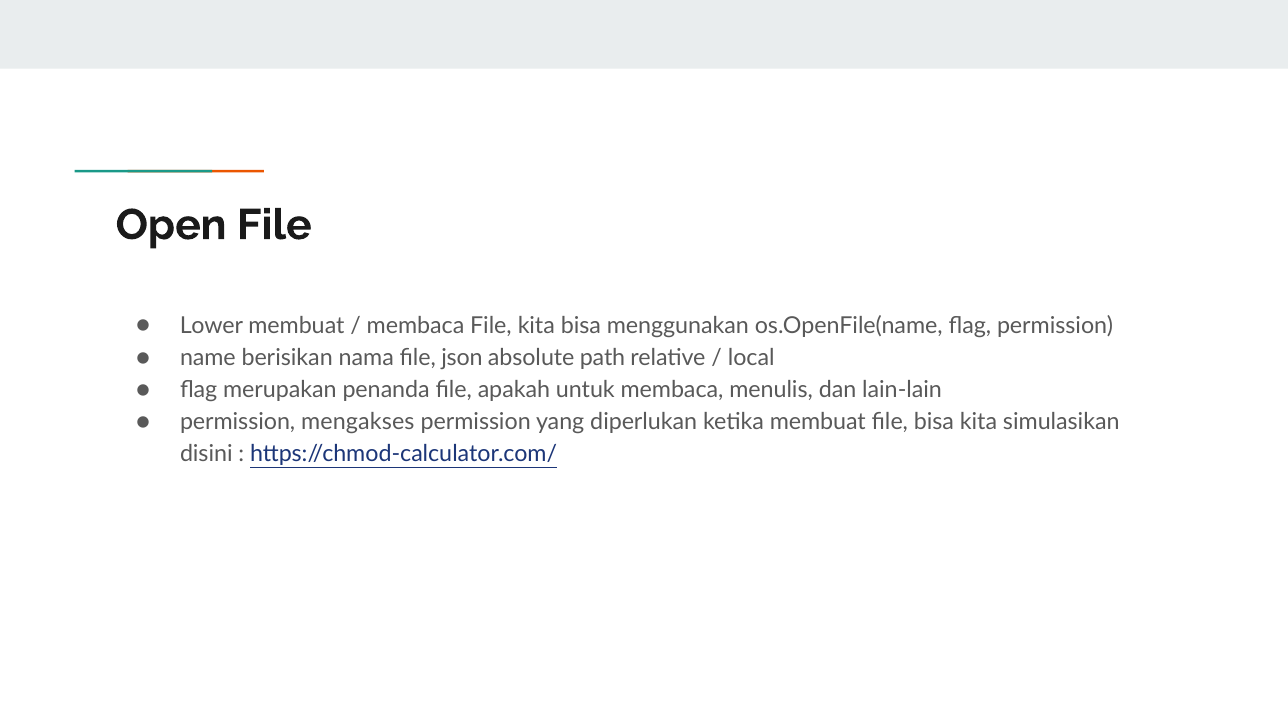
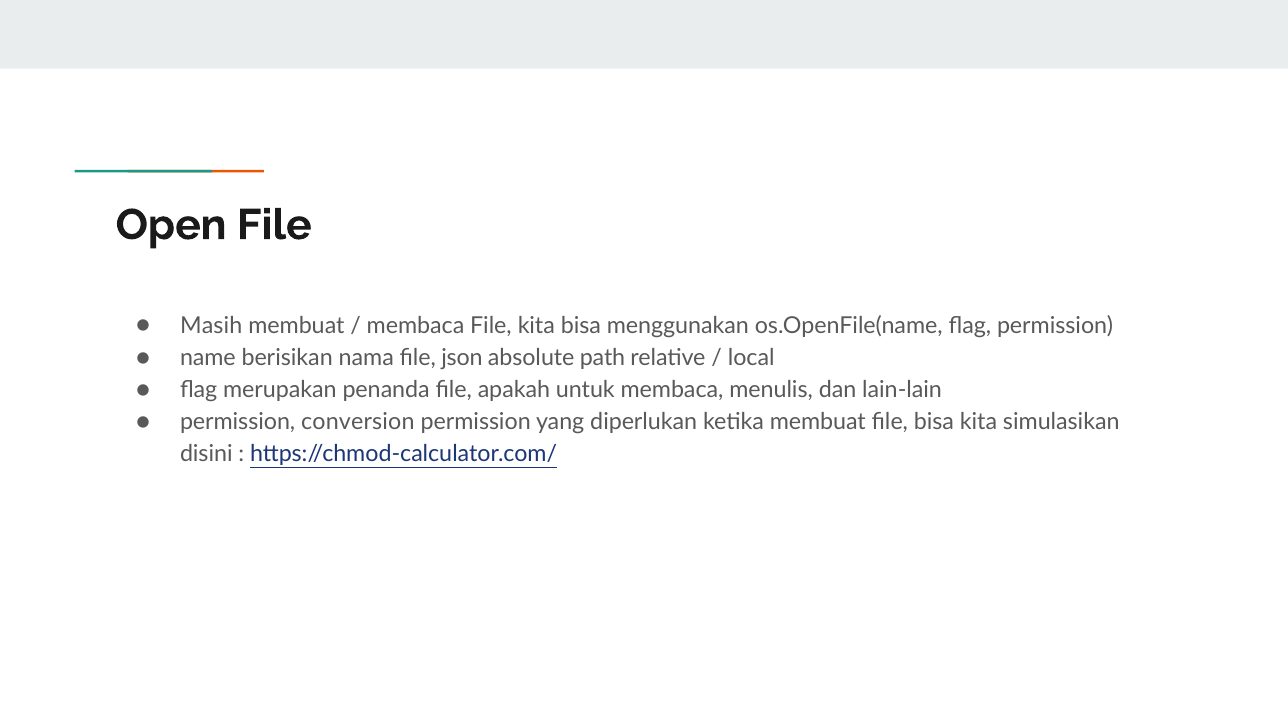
Lower: Lower -> Masih
mengakses: mengakses -> conversion
